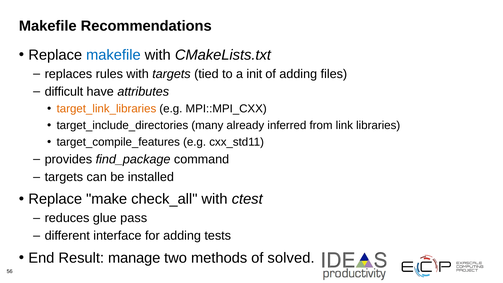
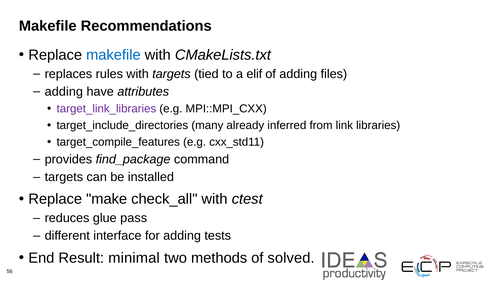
init: init -> elif
difficult at (64, 92): difficult -> adding
target_link_libraries colour: orange -> purple
manage: manage -> minimal
